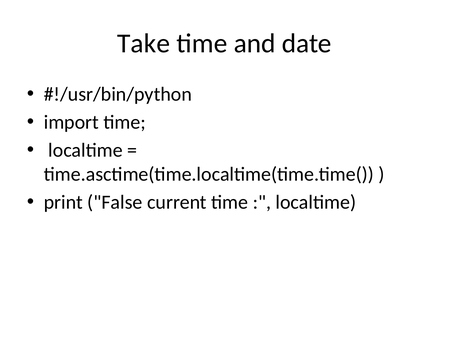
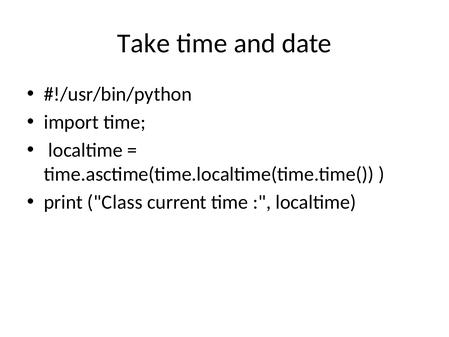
False: False -> Class
